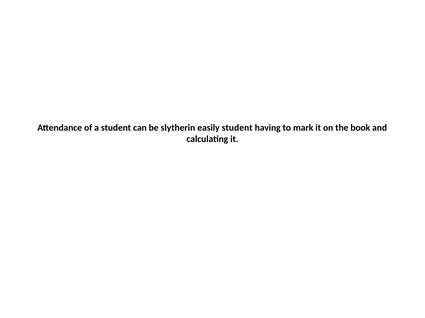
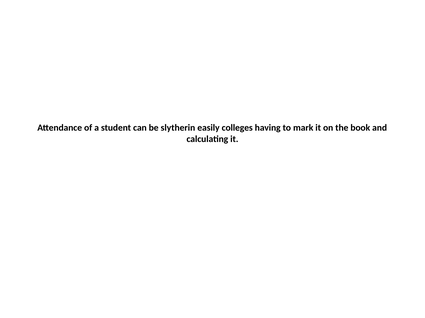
easily student: student -> colleges
